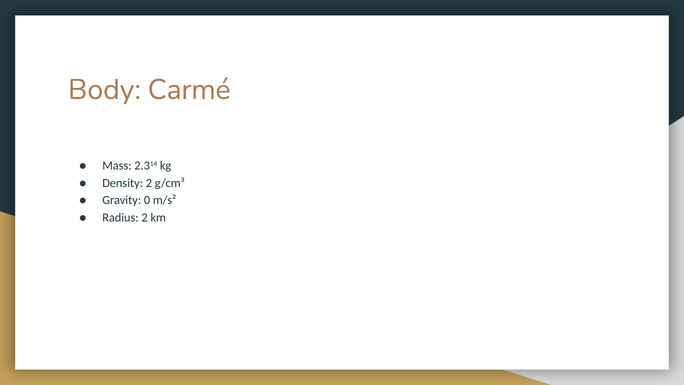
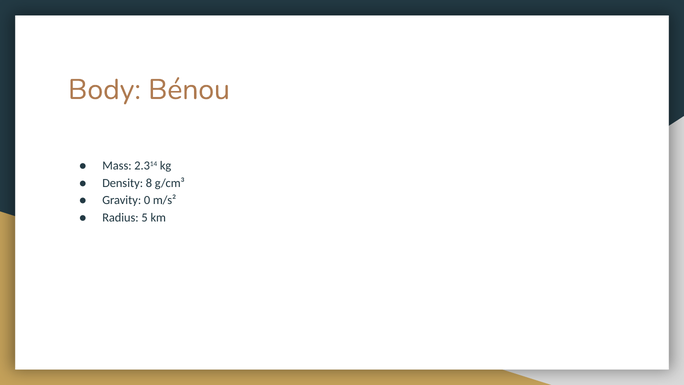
Carmé: Carmé -> Bénou
Density 2: 2 -> 8
Radius 2: 2 -> 5
